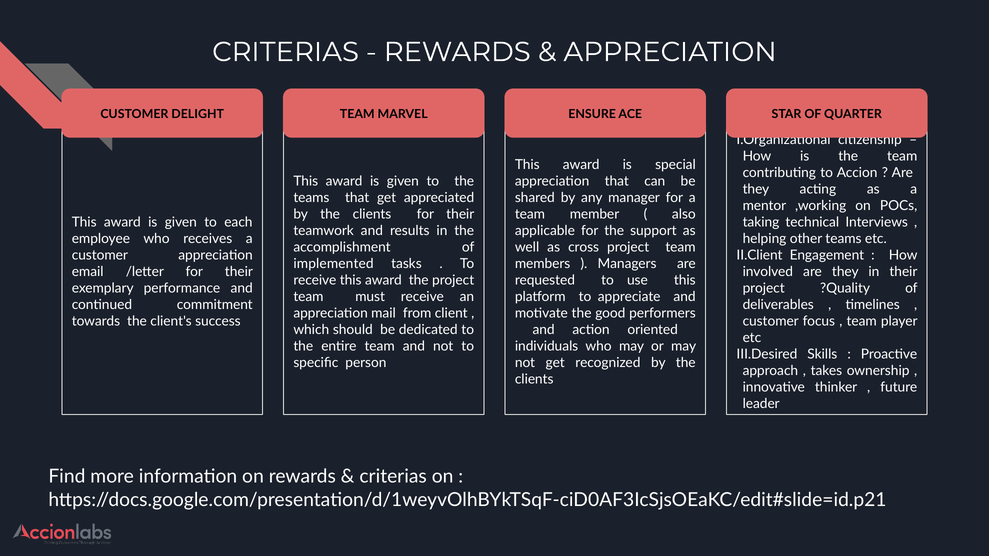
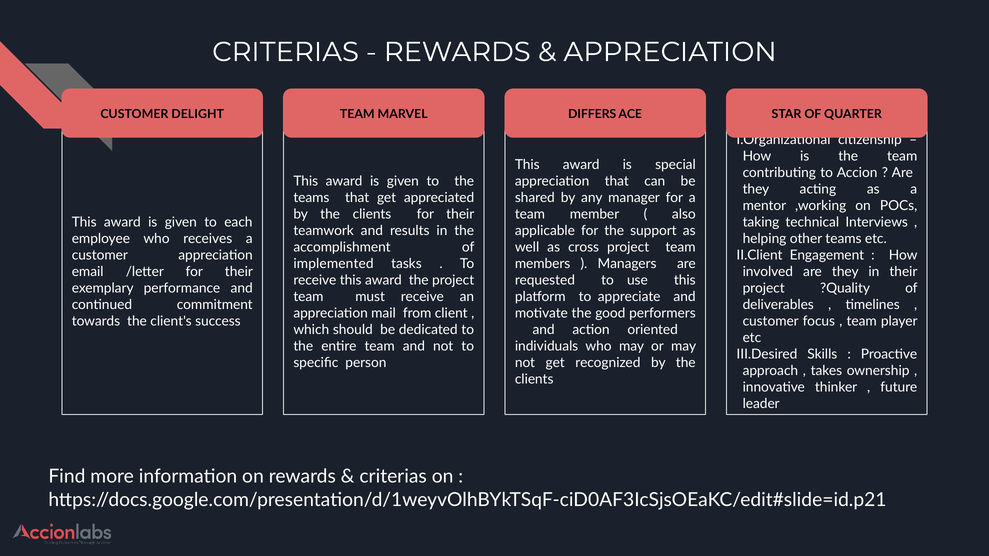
ENSURE: ENSURE -> DIFFERS
